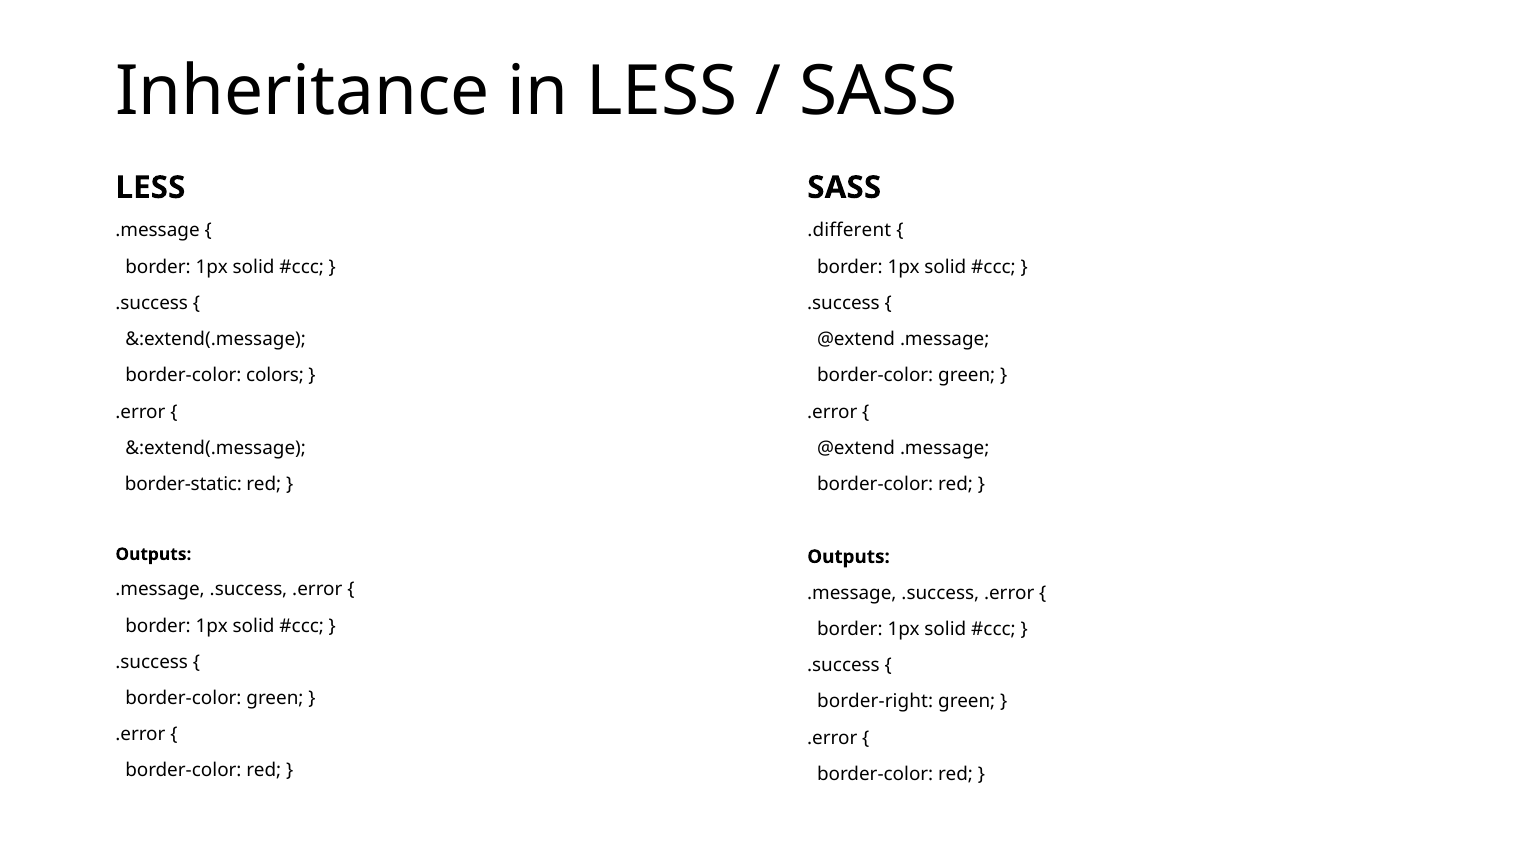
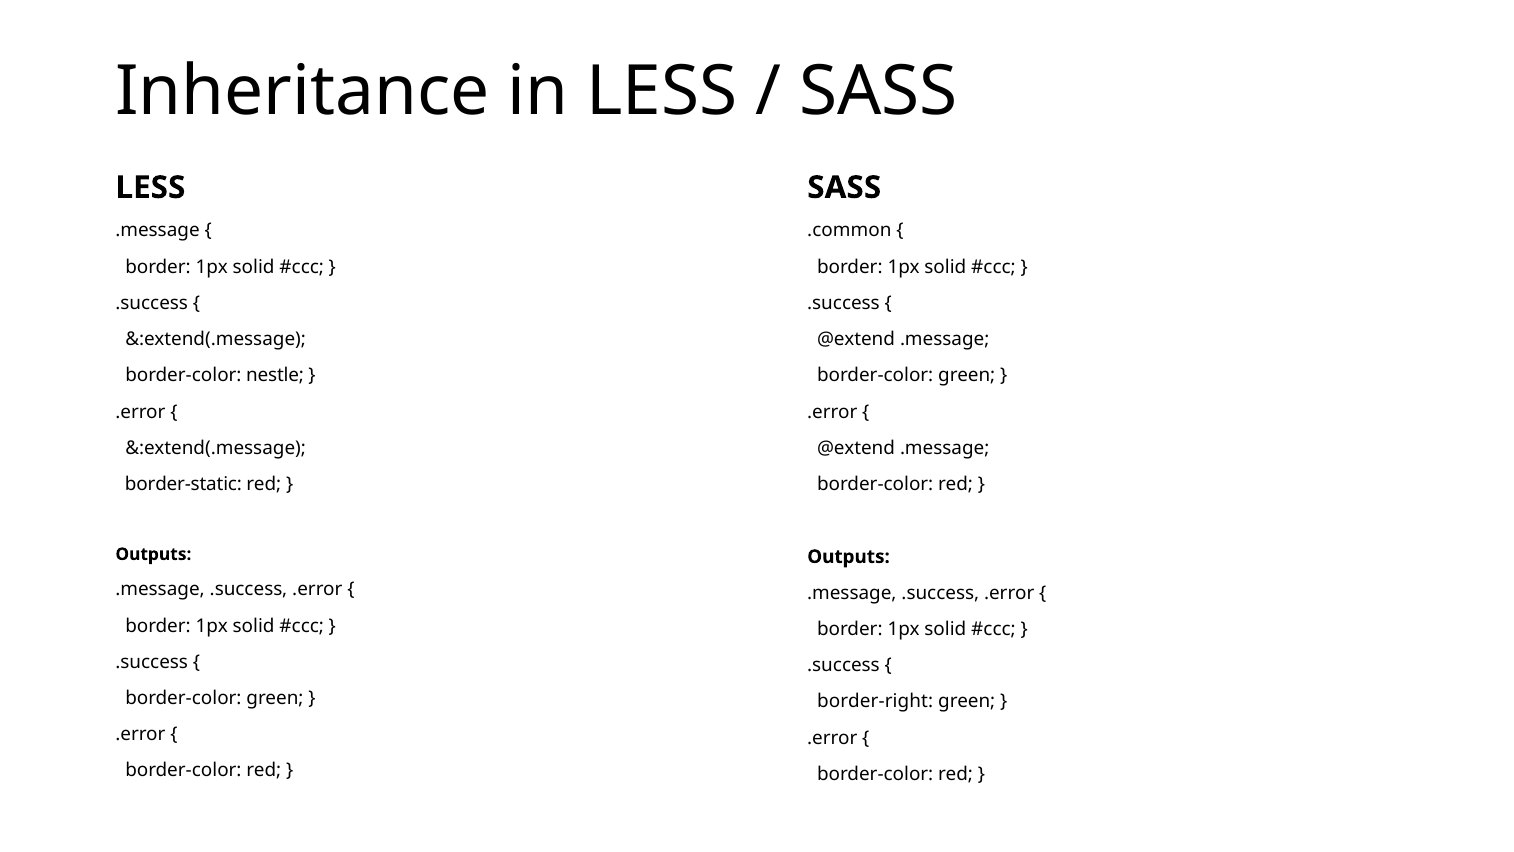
.different: .different -> .common
colors: colors -> nestle
